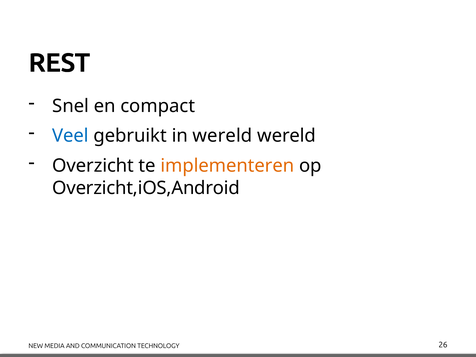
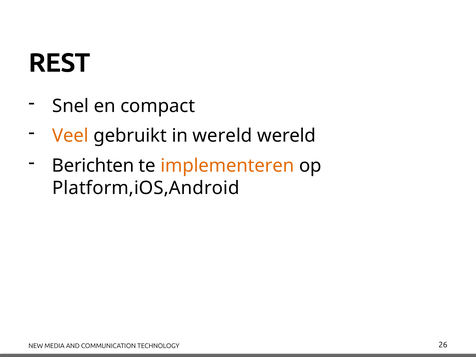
Veel colour: blue -> orange
Overzicht: Overzicht -> Berichten
Overzicht,iOS,Android: Overzicht,iOS,Android -> Platform,iOS,Android
